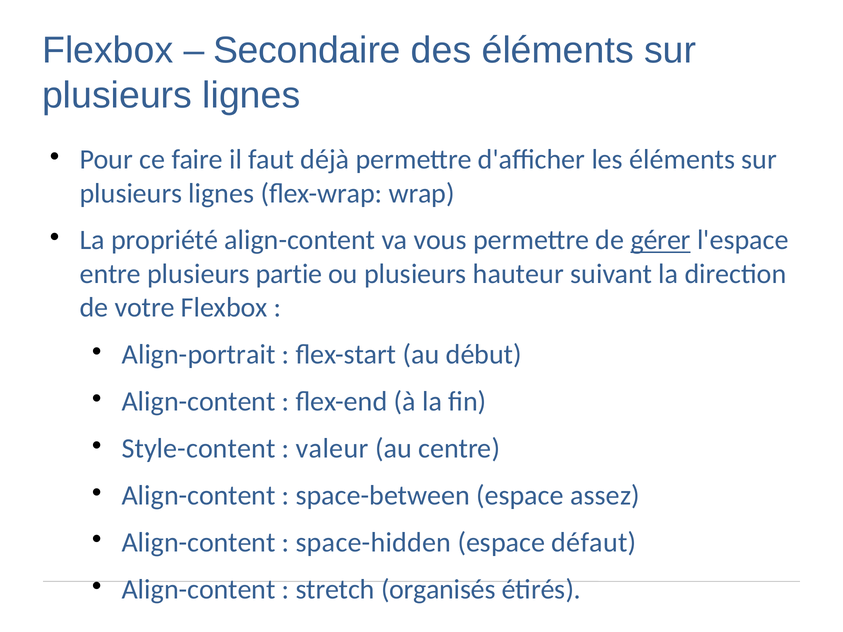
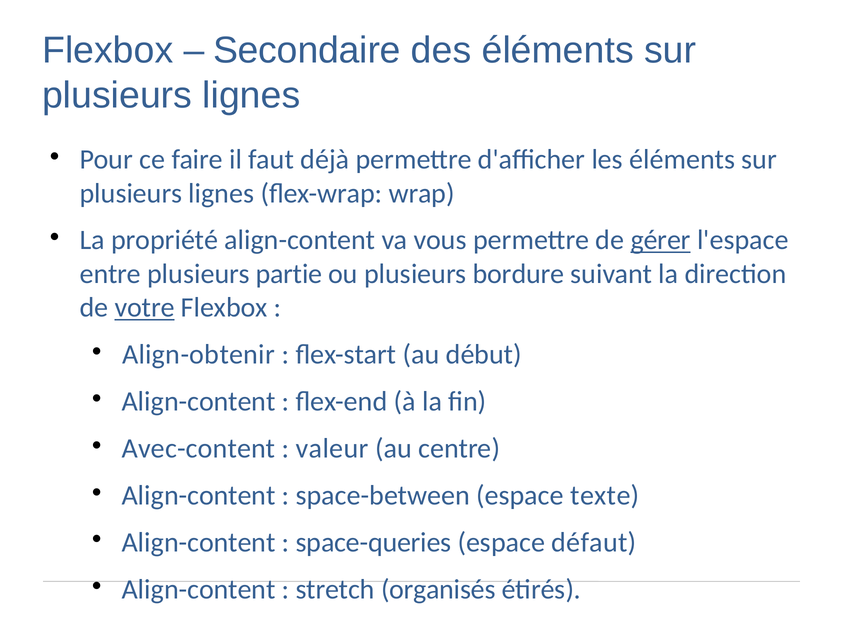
hauteur: hauteur -> bordure
votre underline: none -> present
Align-portrait: Align-portrait -> Align-obtenir
Style-content: Style-content -> Avec-content
assez: assez -> texte
space-hidden: space-hidden -> space-queries
